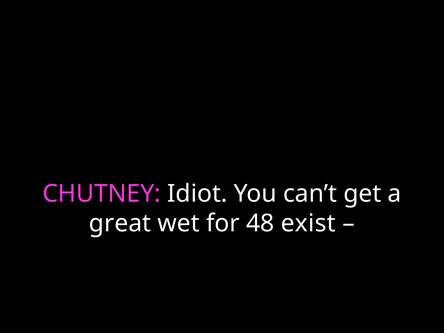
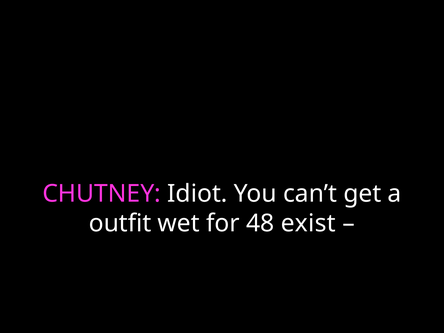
great: great -> outfit
